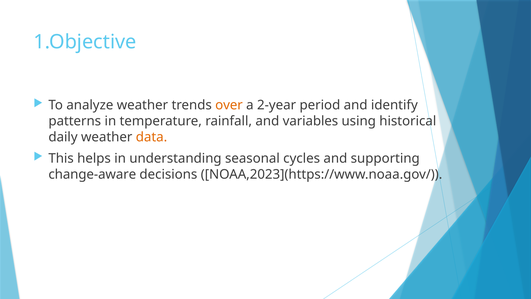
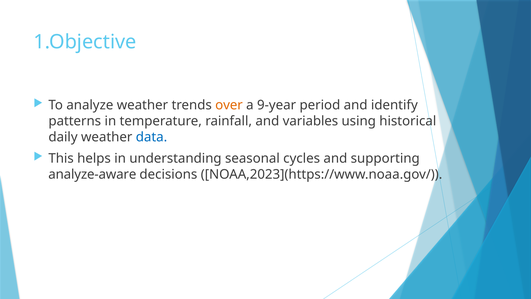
2-year: 2-year -> 9-year
data colour: orange -> blue
change-aware: change-aware -> analyze-aware
